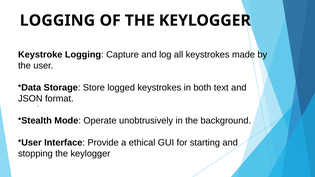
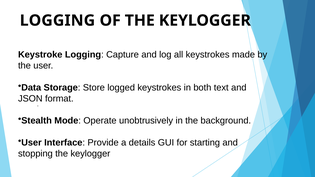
ethical: ethical -> details
